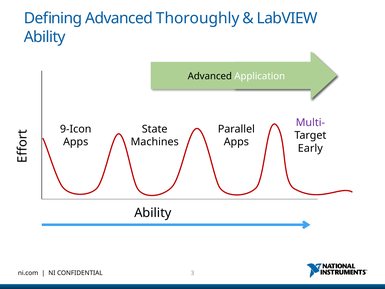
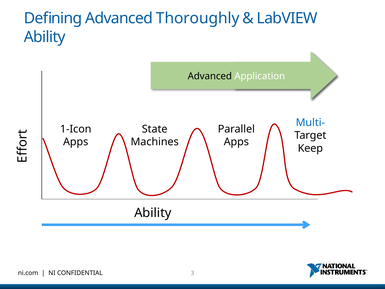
Multi- colour: purple -> blue
9-Icon: 9-Icon -> 1-Icon
Early: Early -> Keep
